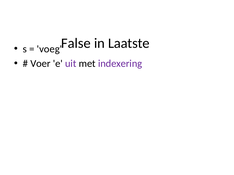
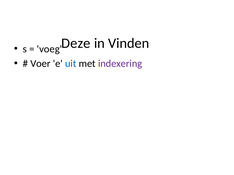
False: False -> Deze
Laatste: Laatste -> Vinden
uit colour: purple -> blue
